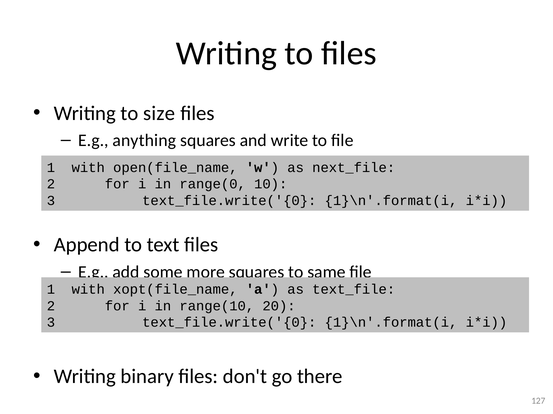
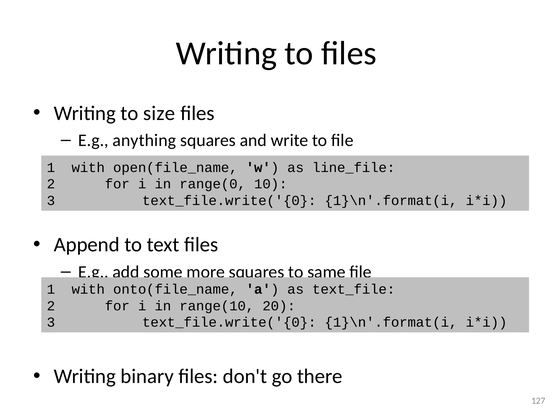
next_file: next_file -> line_file
xopt(file_name: xopt(file_name -> onto(file_name
